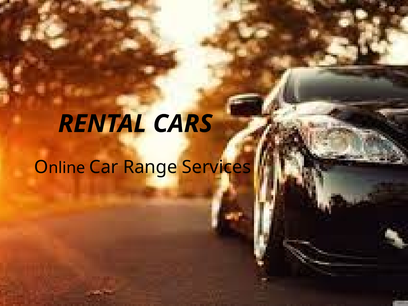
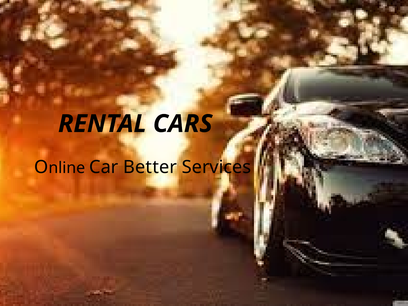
Range: Range -> Better
